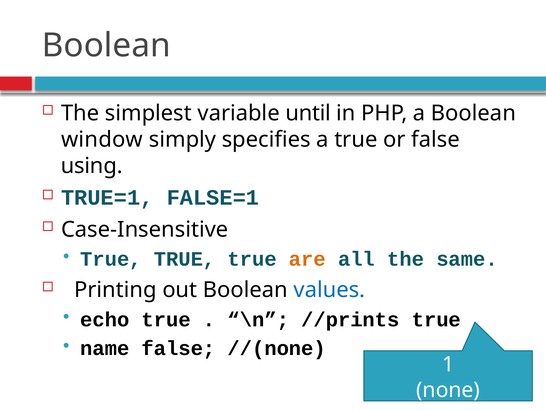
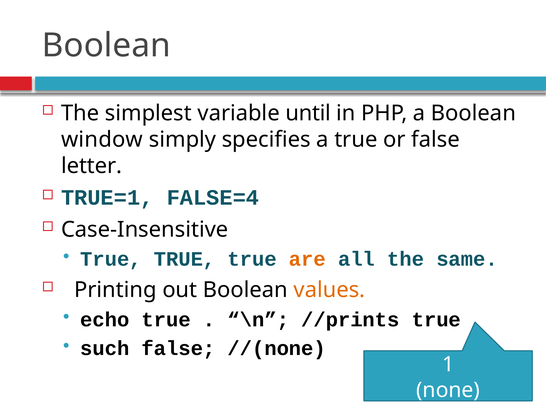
using: using -> letter
FALSE=1: FALSE=1 -> FALSE=4
values colour: blue -> orange
name: name -> such
